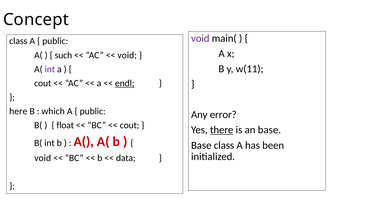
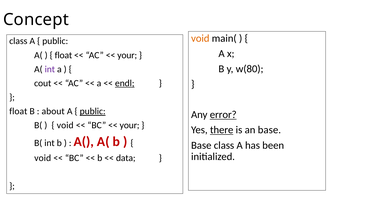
void at (200, 38) colour: purple -> orange
such at (63, 55): such -> float
void at (127, 55): void -> your
w(11: w(11 -> w(80
here at (18, 111): here -> float
which: which -> about
public at (93, 111) underline: none -> present
error underline: none -> present
float at (65, 126): float -> void
cout at (130, 126): cout -> your
